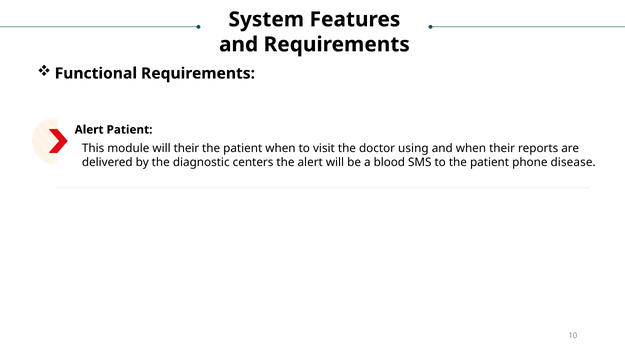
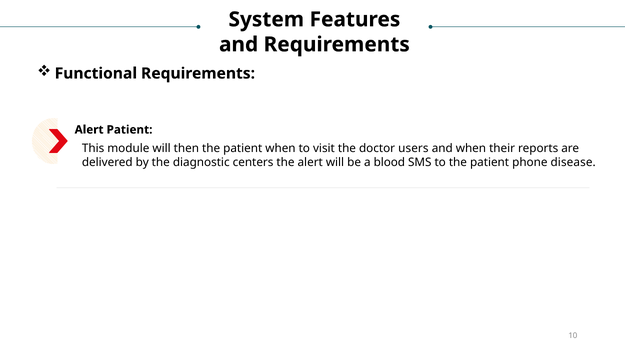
will their: their -> then
using: using -> users
